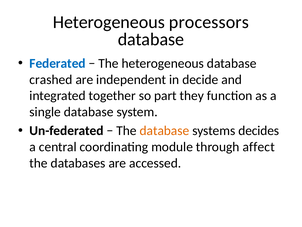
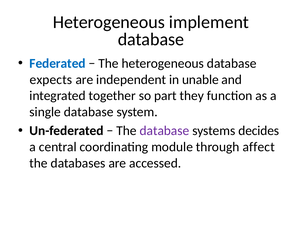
processors: processors -> implement
crashed: crashed -> expects
decide: decide -> unable
database at (164, 130) colour: orange -> purple
